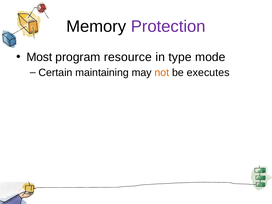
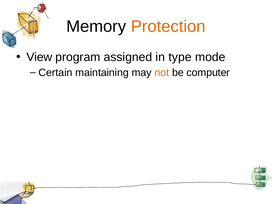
Protection colour: purple -> orange
Most: Most -> View
resource: resource -> assigned
executes: executes -> computer
